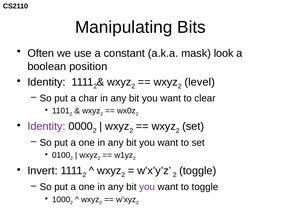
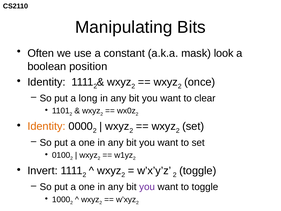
level: level -> once
char: char -> long
Identity at (46, 126) colour: purple -> orange
